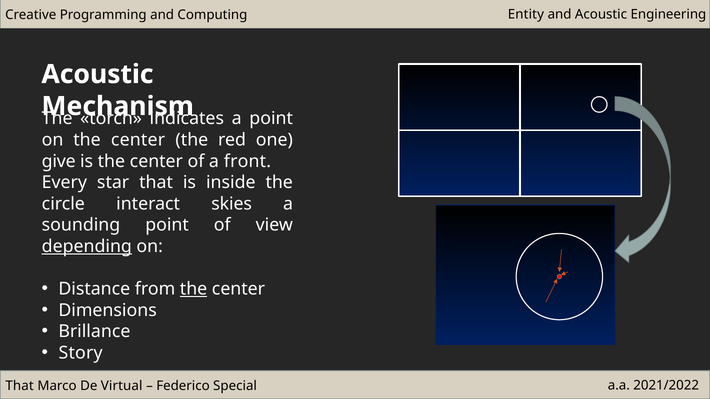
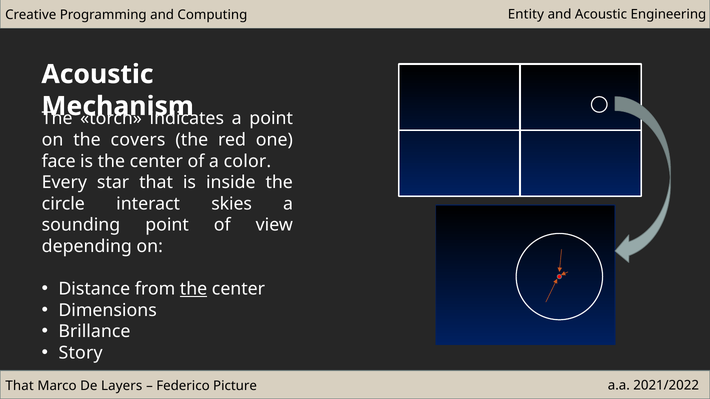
on the center: center -> covers
give: give -> face
front: front -> color
depending underline: present -> none
Virtual: Virtual -> Layers
Special: Special -> Picture
